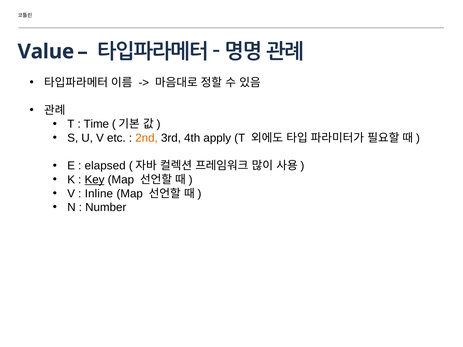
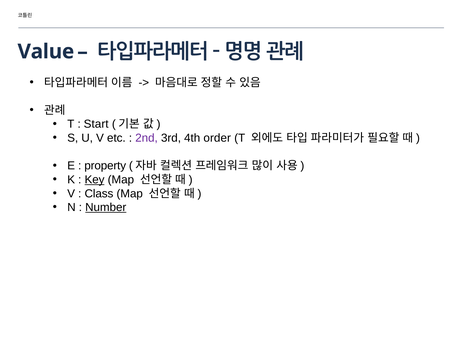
Time: Time -> Start
2nd colour: orange -> purple
apply: apply -> order
elapsed: elapsed -> property
Inline: Inline -> Class
Number underline: none -> present
